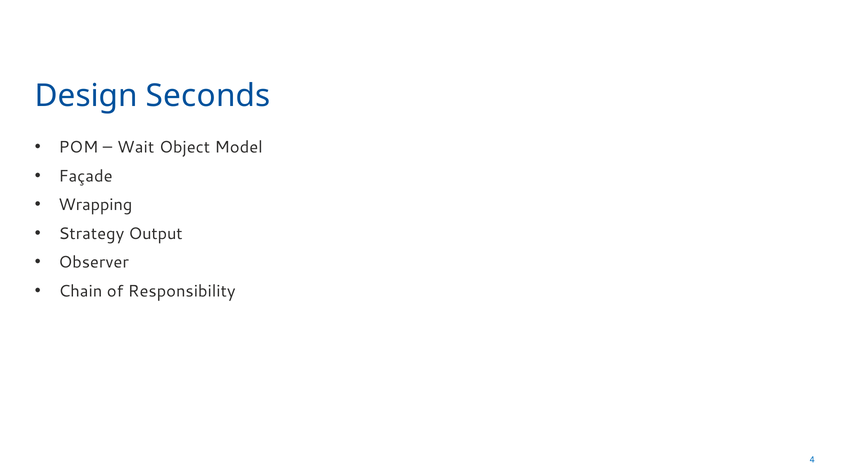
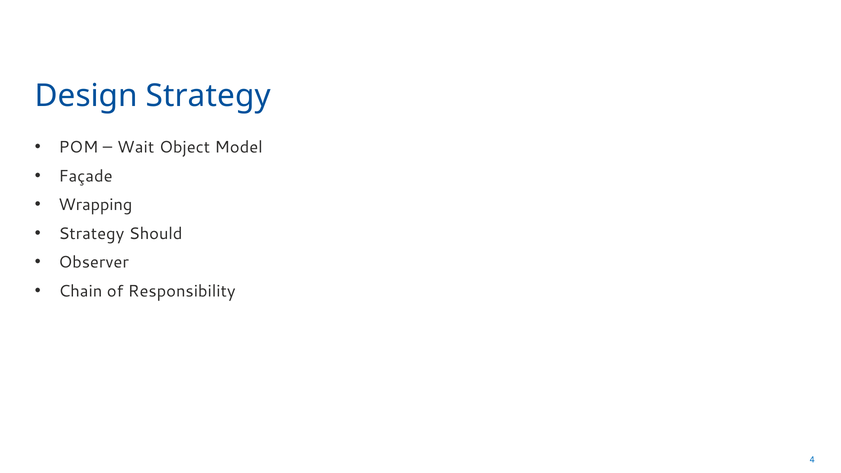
Design Seconds: Seconds -> Strategy
Output: Output -> Should
